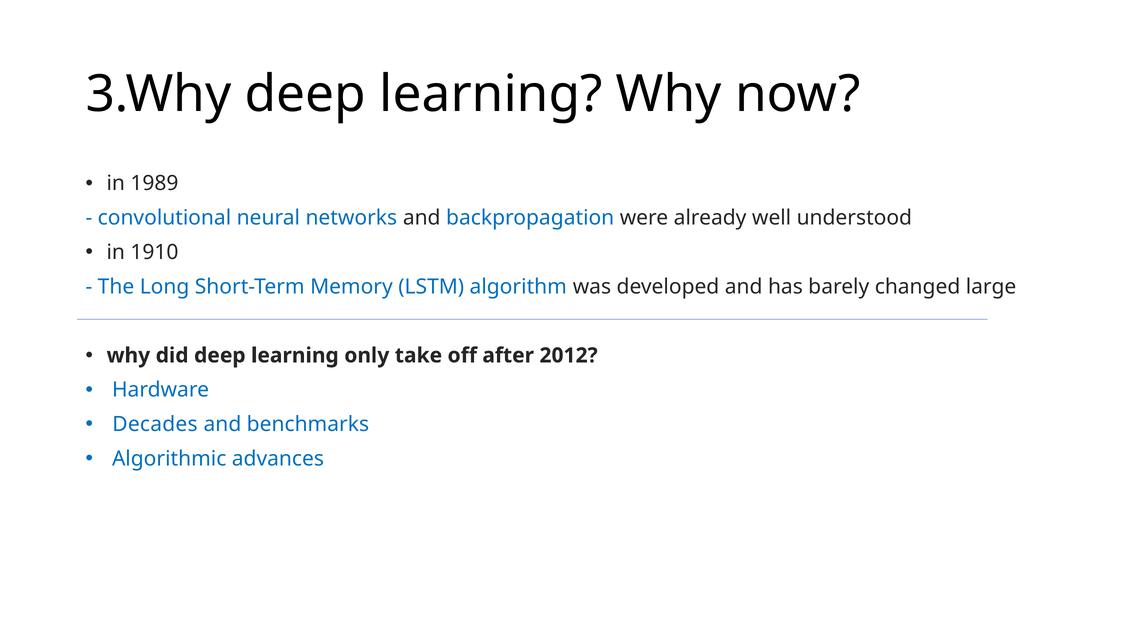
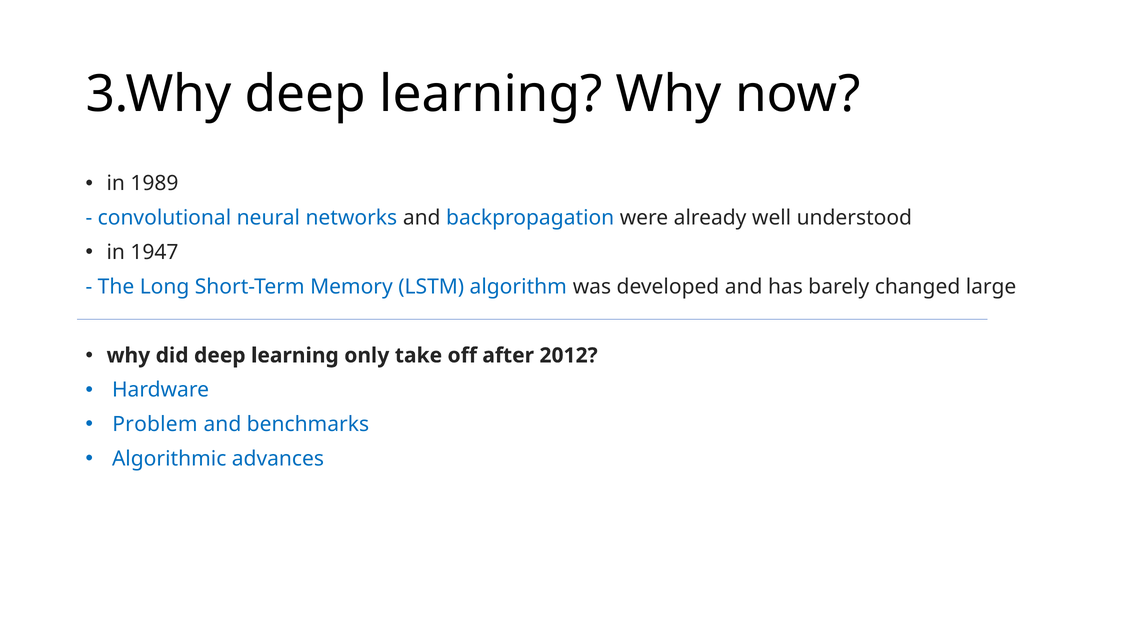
1910: 1910 -> 1947
Decades: Decades -> Problem
